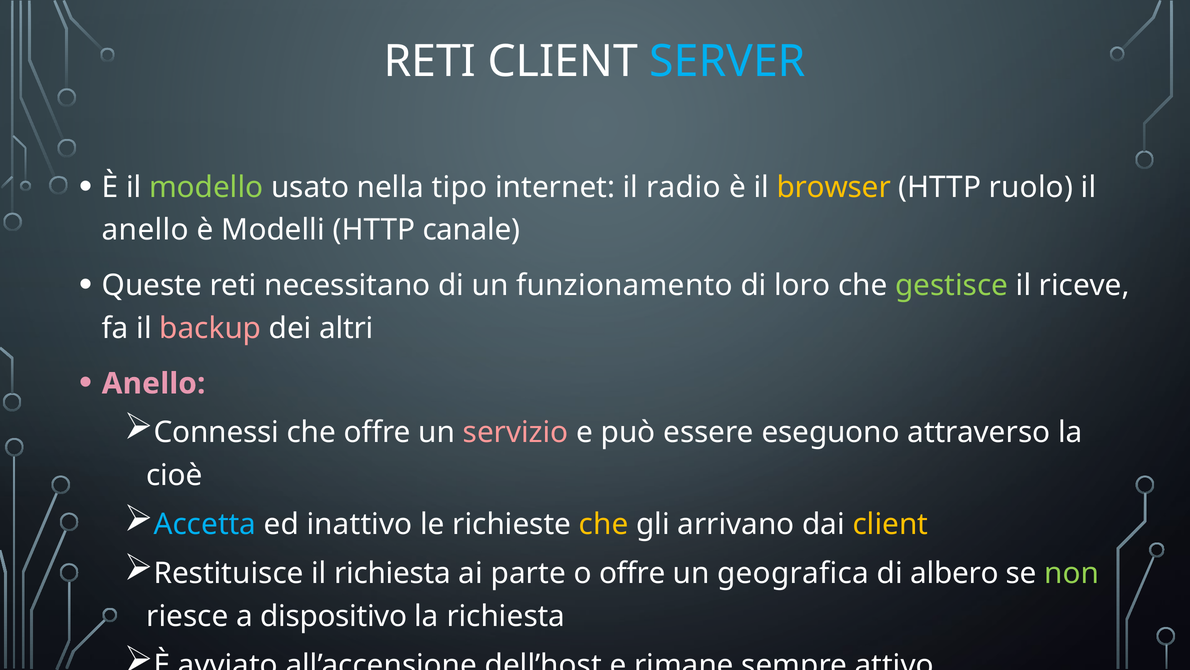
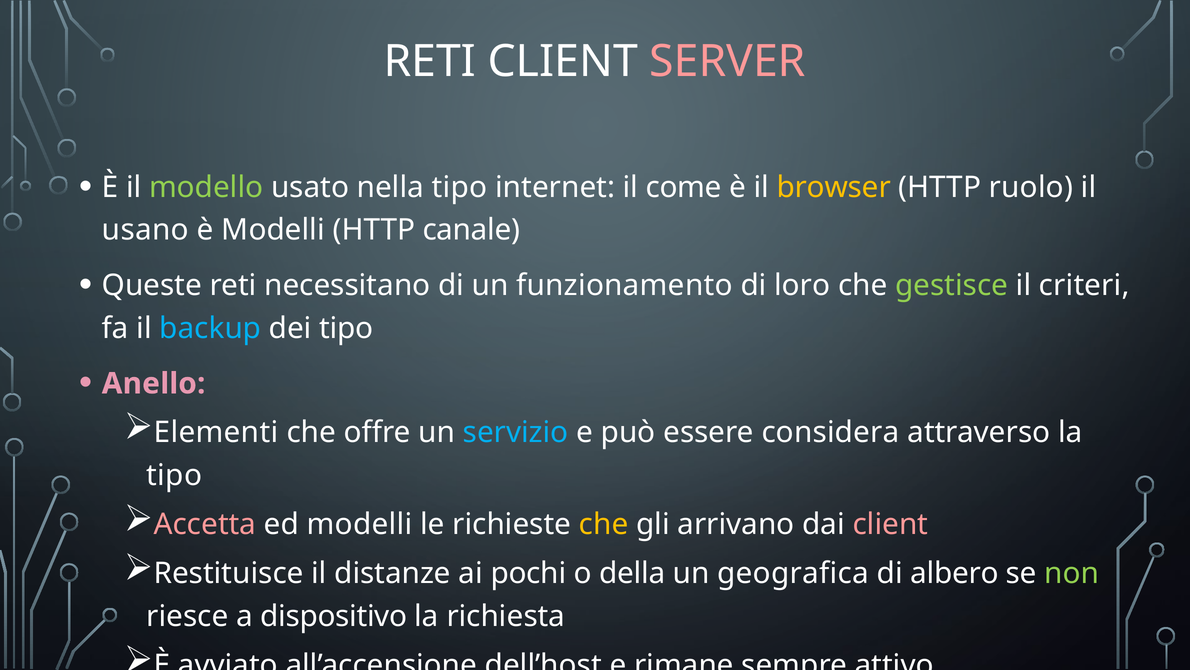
SERVER colour: light blue -> pink
radio: radio -> come
anello at (145, 230): anello -> usano
riceve: riceve -> criteri
backup colour: pink -> light blue
dei altri: altri -> tipo
Connessi: Connessi -> Elementi
servizio colour: pink -> light blue
eseguono: eseguono -> considera
cioè at (174, 475): cioè -> tipo
Accetta colour: light blue -> pink
ed inattivo: inattivo -> modelli
client at (890, 524) colour: yellow -> pink
il richiesta: richiesta -> distanze
parte: parte -> pochi
o offre: offre -> della
